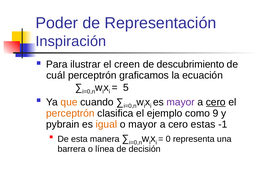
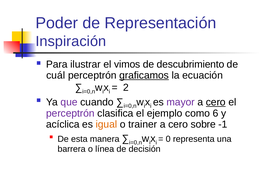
creen: creen -> vimos
graficamos underline: none -> present
5: 5 -> 2
que colour: orange -> purple
perceptrón at (70, 113) colour: orange -> purple
9: 9 -> 6
pybrain: pybrain -> acíclica
o mayor: mayor -> trainer
estas: estas -> sobre
